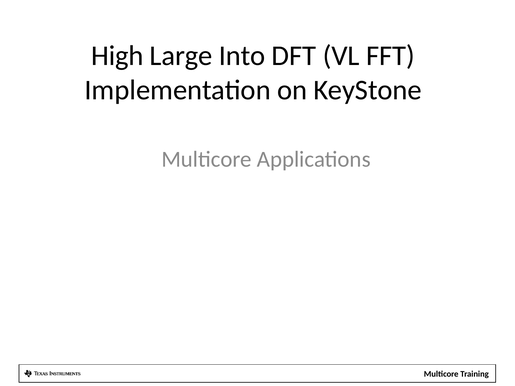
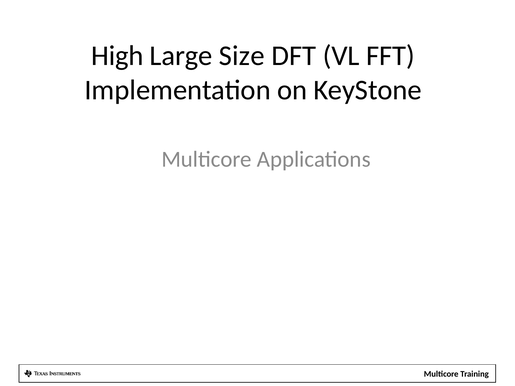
Into: Into -> Size
